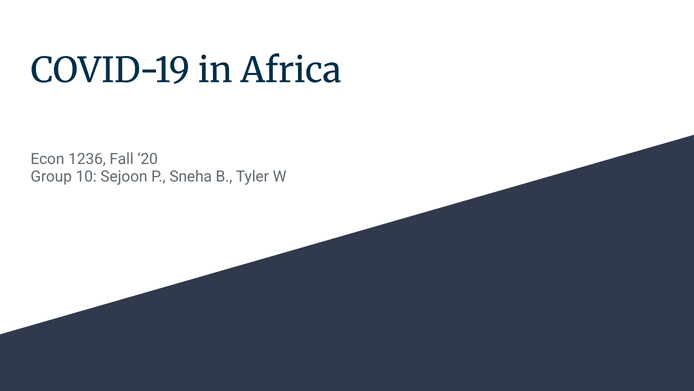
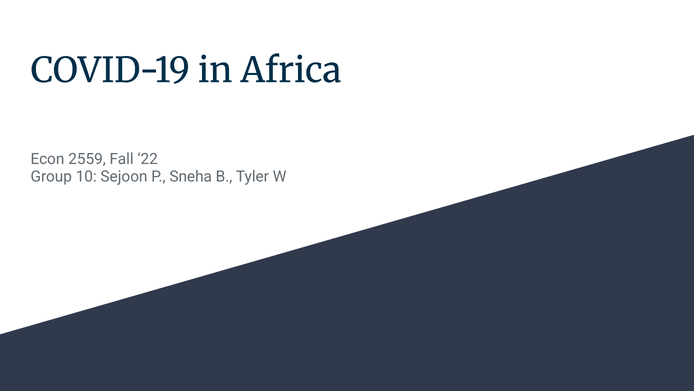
1236: 1236 -> 2559
20: 20 -> 22
